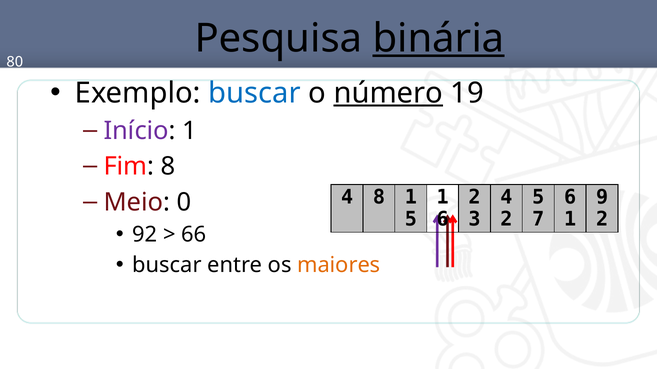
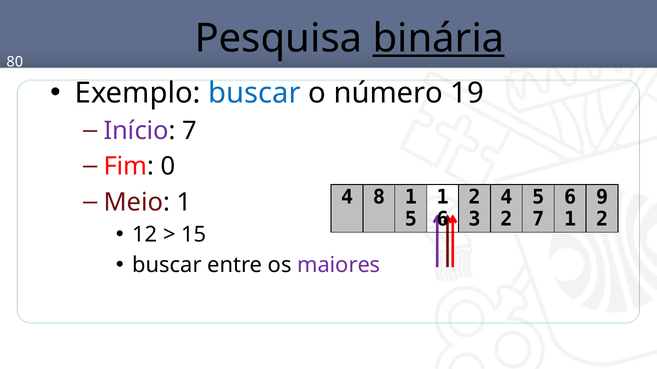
número underline: present -> none
Início 1: 1 -> 7
Fim 8: 8 -> 0
Meio 0: 0 -> 1
92: 92 -> 12
66: 66 -> 15
maiores colour: orange -> purple
